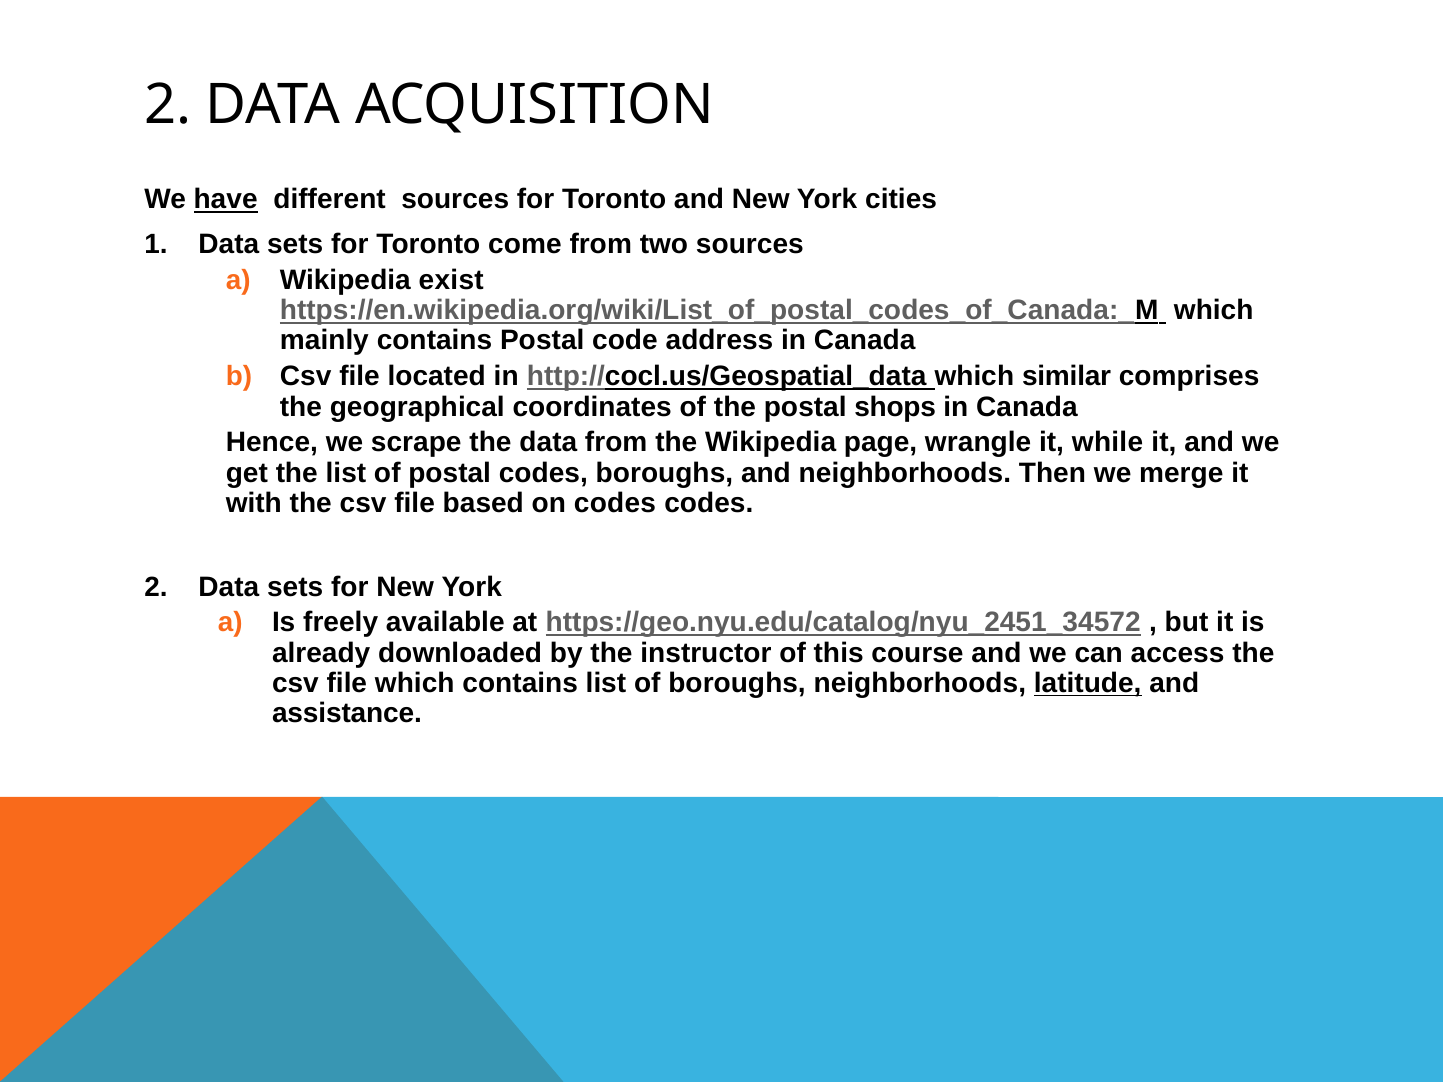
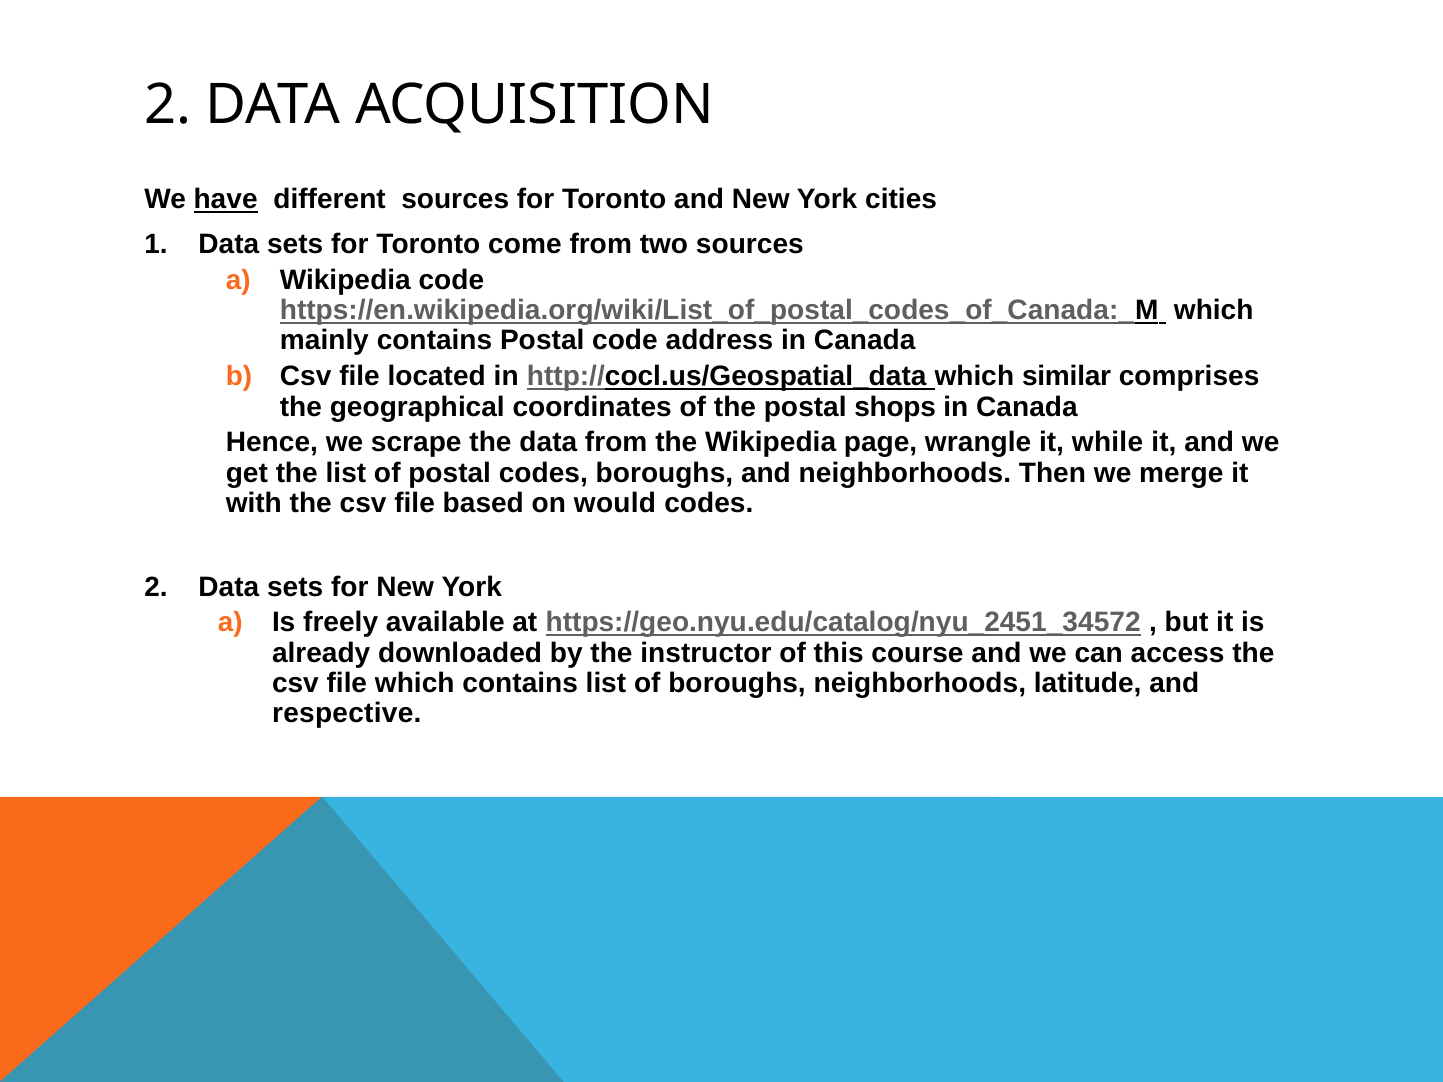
Wikipedia exist: exist -> code
on codes: codes -> would
latitude underline: present -> none
assistance: assistance -> respective
